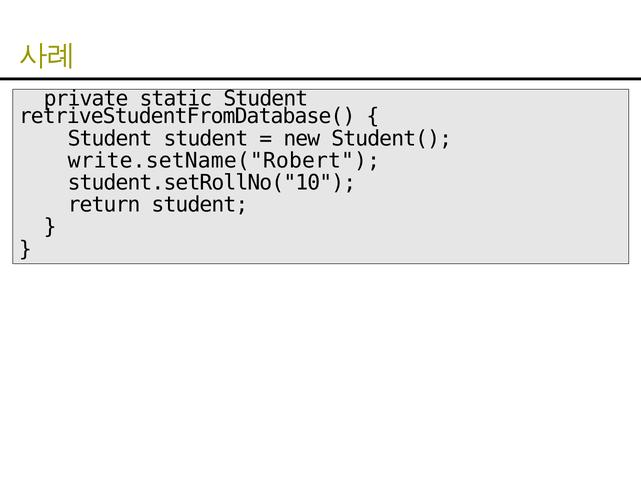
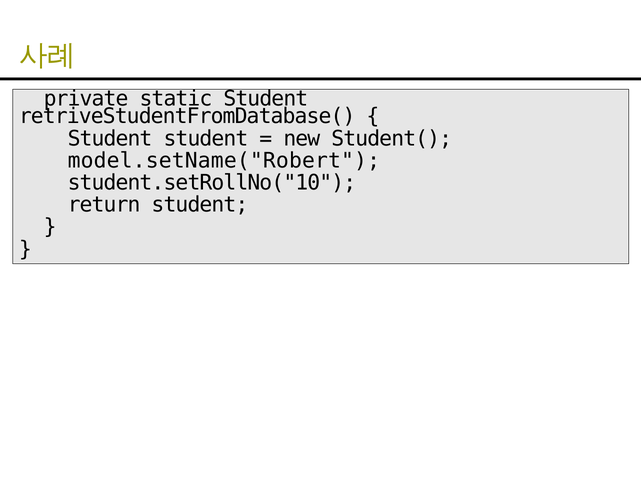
write.setName("Robert: write.setName("Robert -> model.setName("Robert
